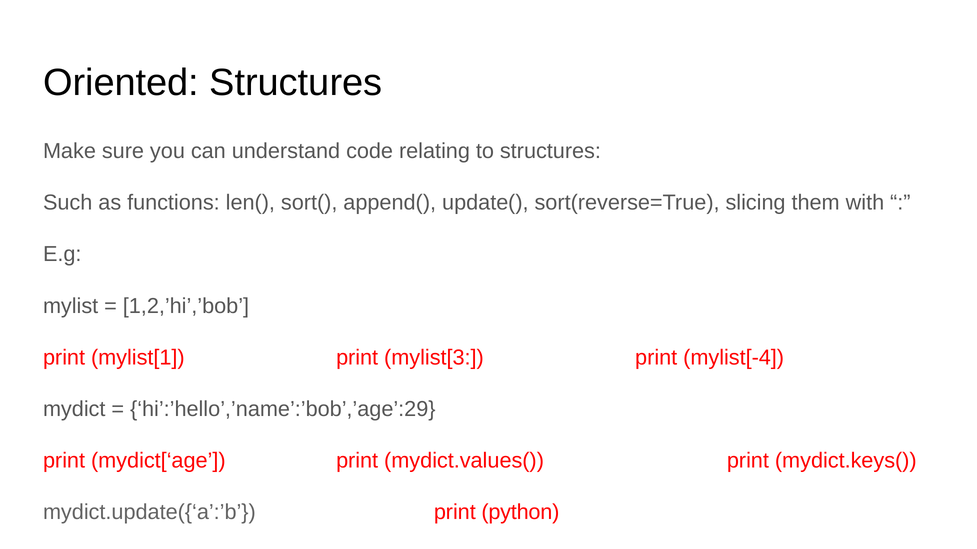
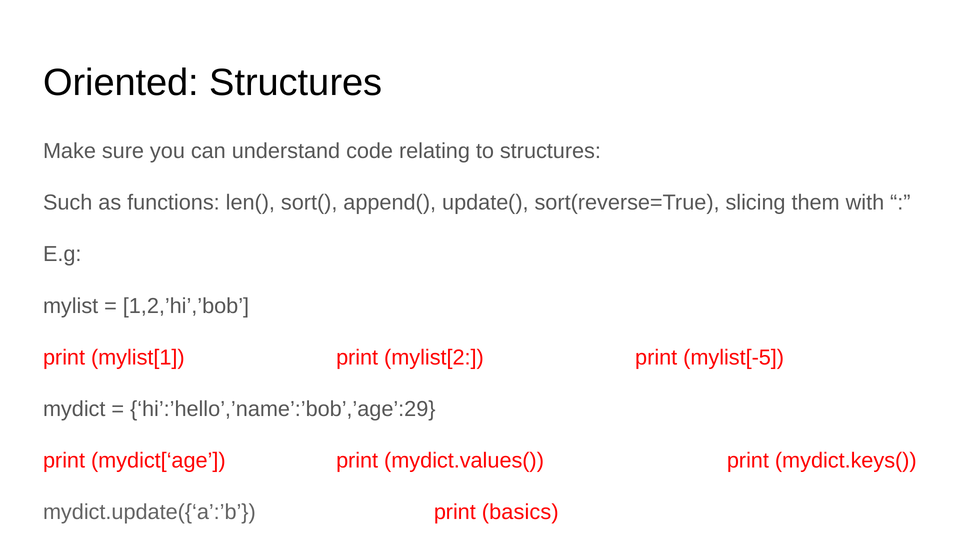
mylist[3: mylist[3 -> mylist[2
mylist[-4: mylist[-4 -> mylist[-5
python: python -> basics
